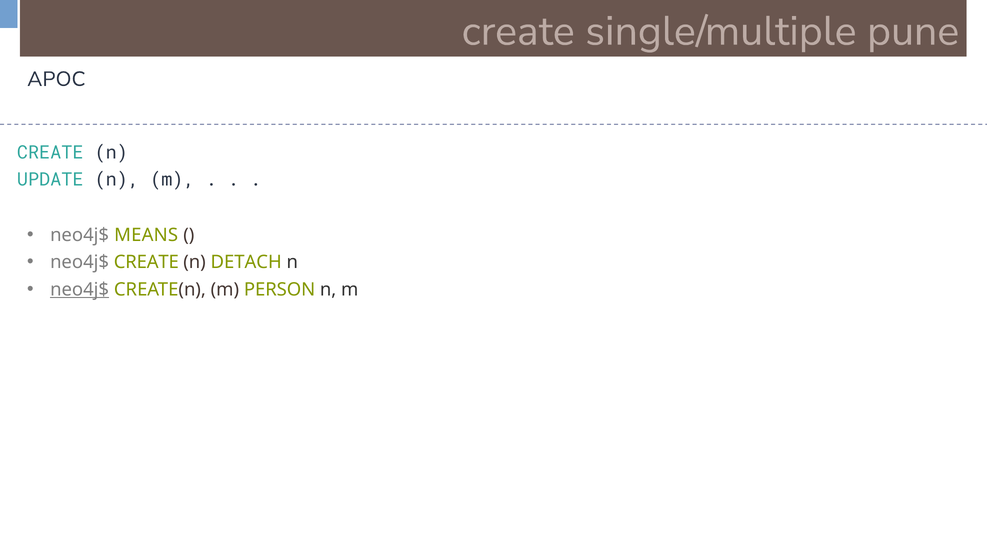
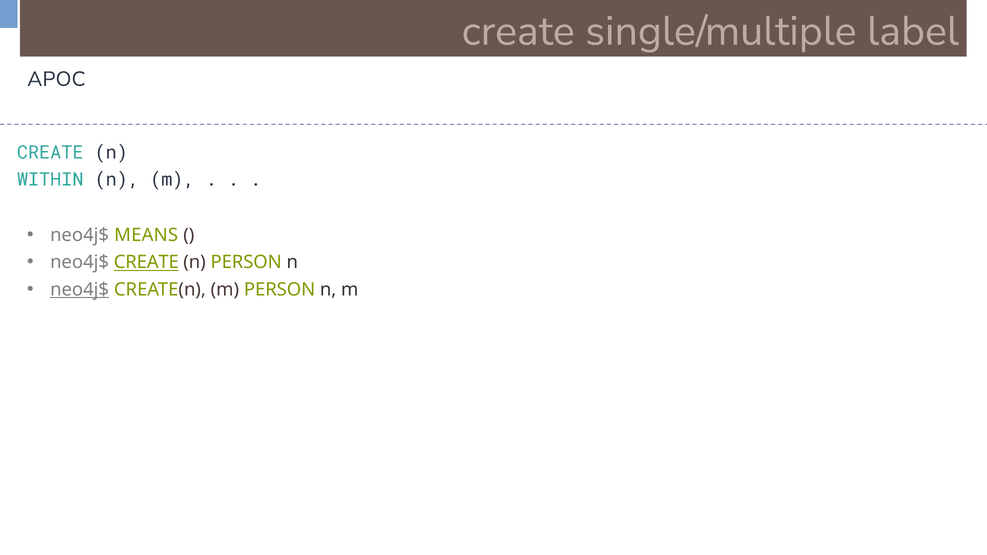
pune: pune -> label
UPDATE: UPDATE -> WITHIN
CREATE at (146, 262) underline: none -> present
n DETACH: DETACH -> PERSON
